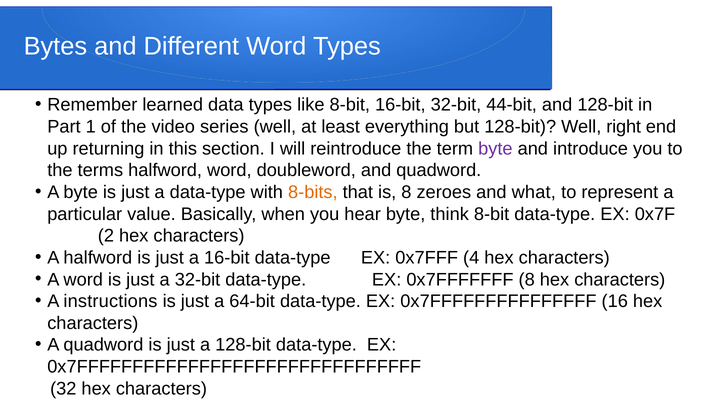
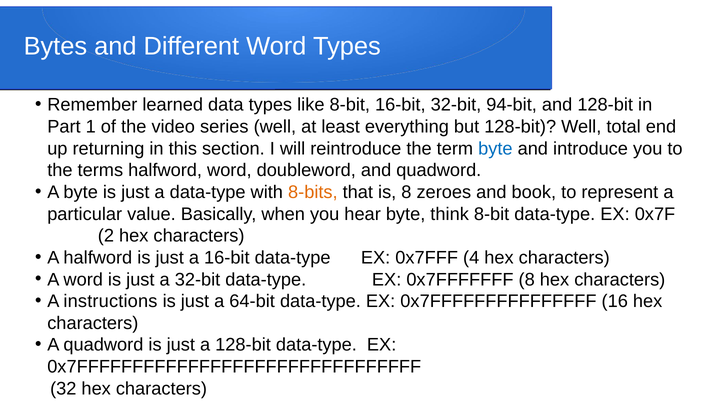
44-bit: 44-bit -> 94-bit
right: right -> total
byte at (495, 149) colour: purple -> blue
what: what -> book
